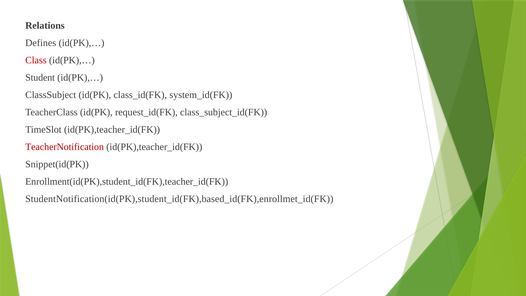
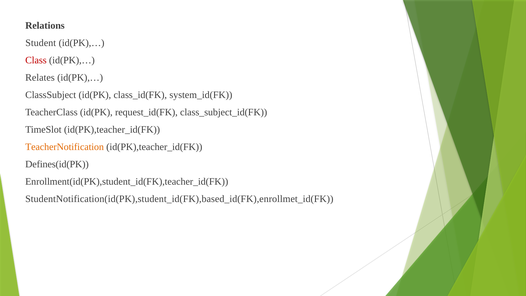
Defines: Defines -> Student
Student: Student -> Relates
TeacherNotification colour: red -> orange
Snippet(id(PK: Snippet(id(PK -> Defines(id(PK
